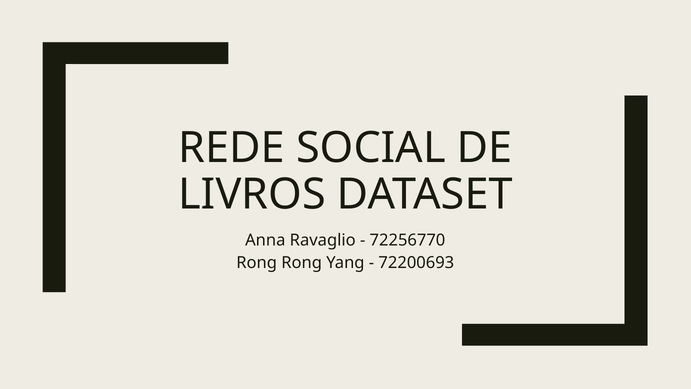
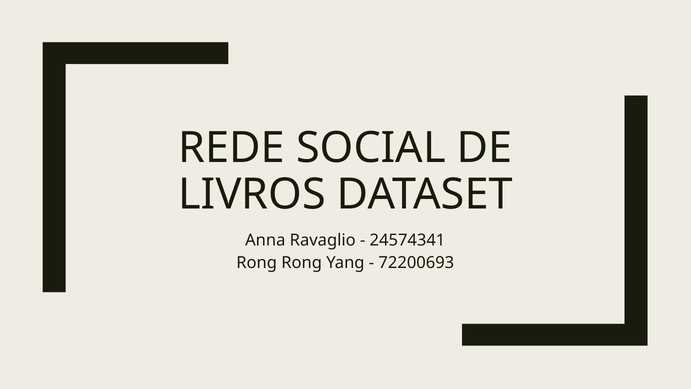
72256770: 72256770 -> 24574341
